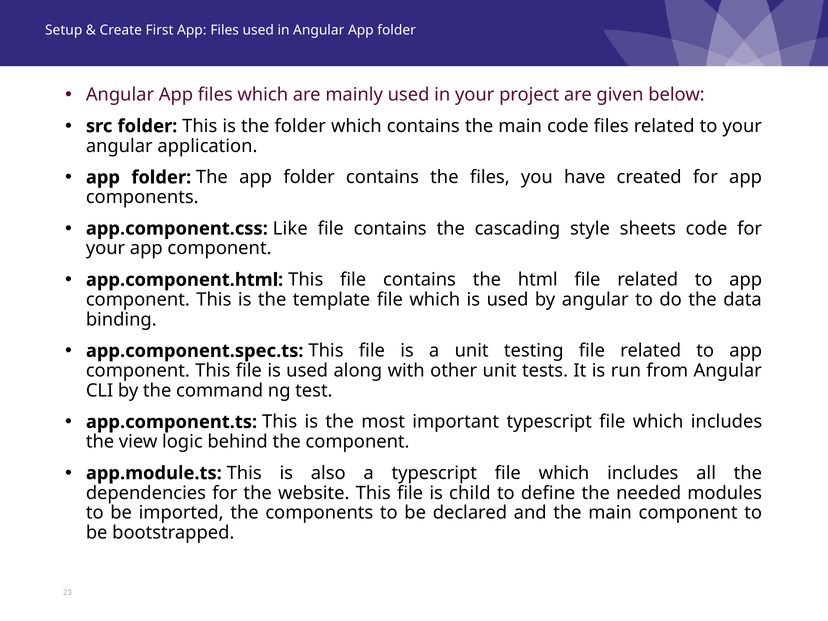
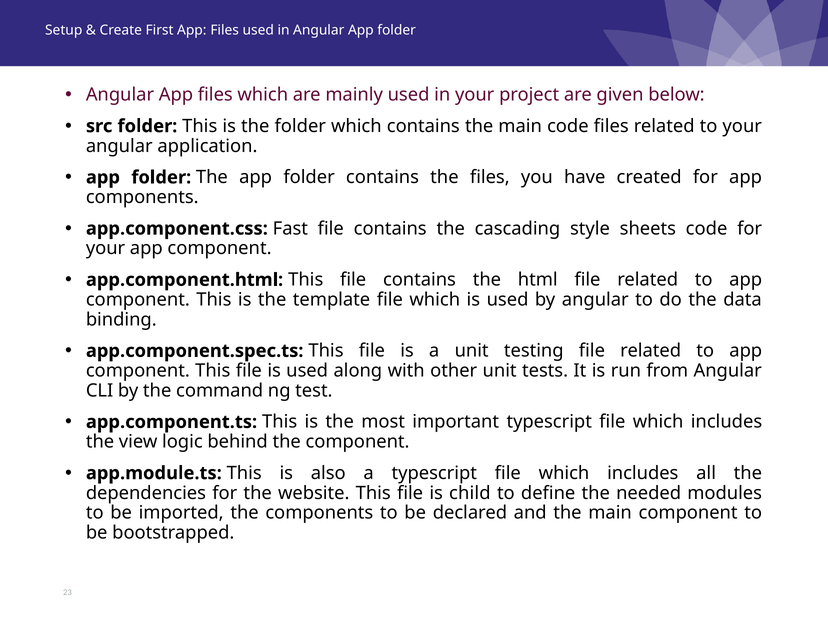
Like: Like -> Fast
